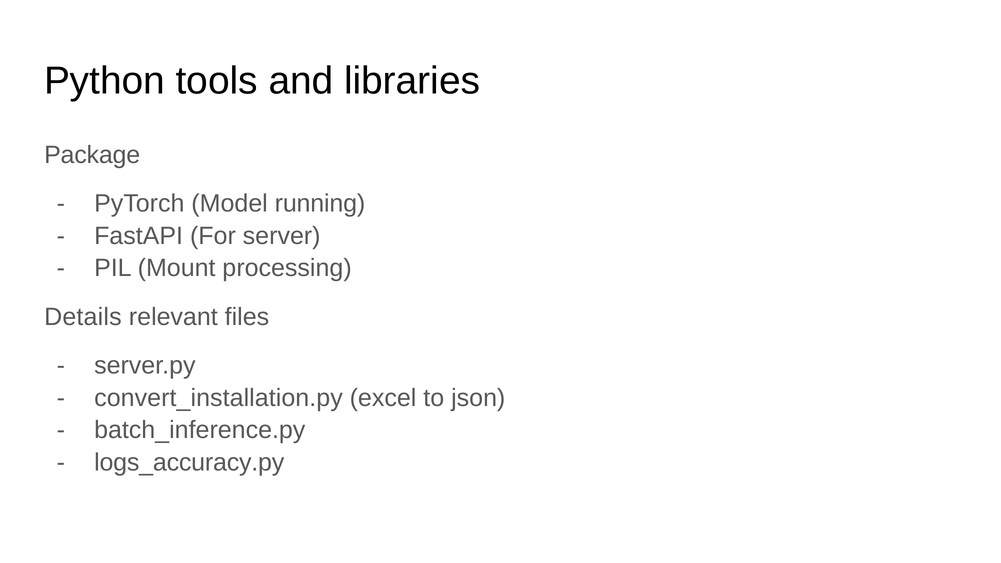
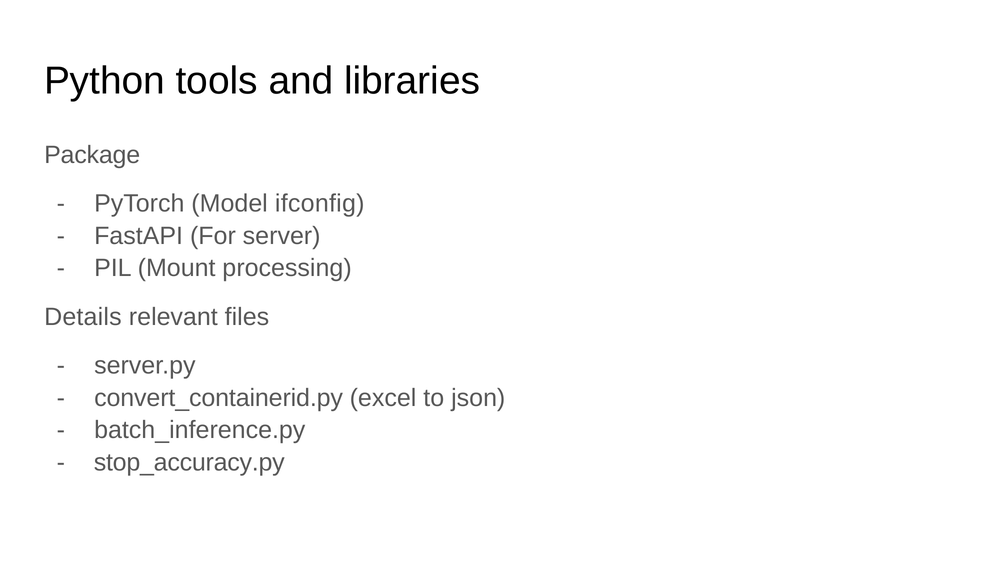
running: running -> ifconfig
convert_installation.py: convert_installation.py -> convert_containerid.py
logs_accuracy.py: logs_accuracy.py -> stop_accuracy.py
